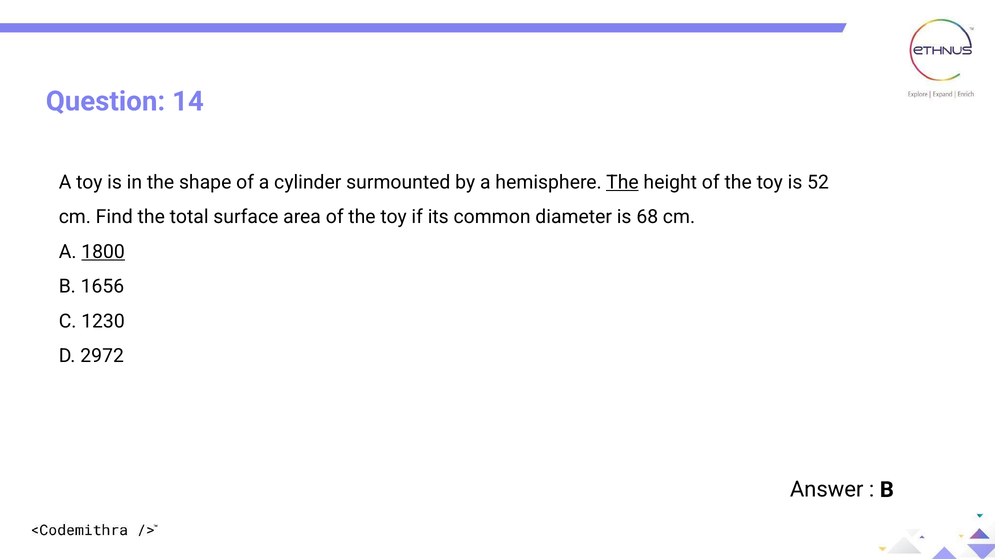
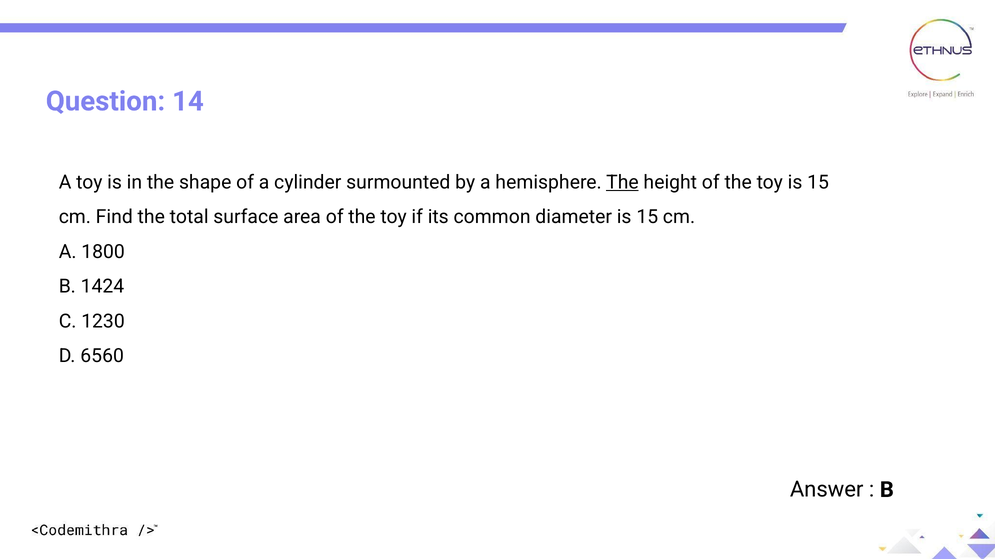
toy is 52: 52 -> 15
diameter is 68: 68 -> 15
1800 underline: present -> none
1656: 1656 -> 1424
2972: 2972 -> 6560
